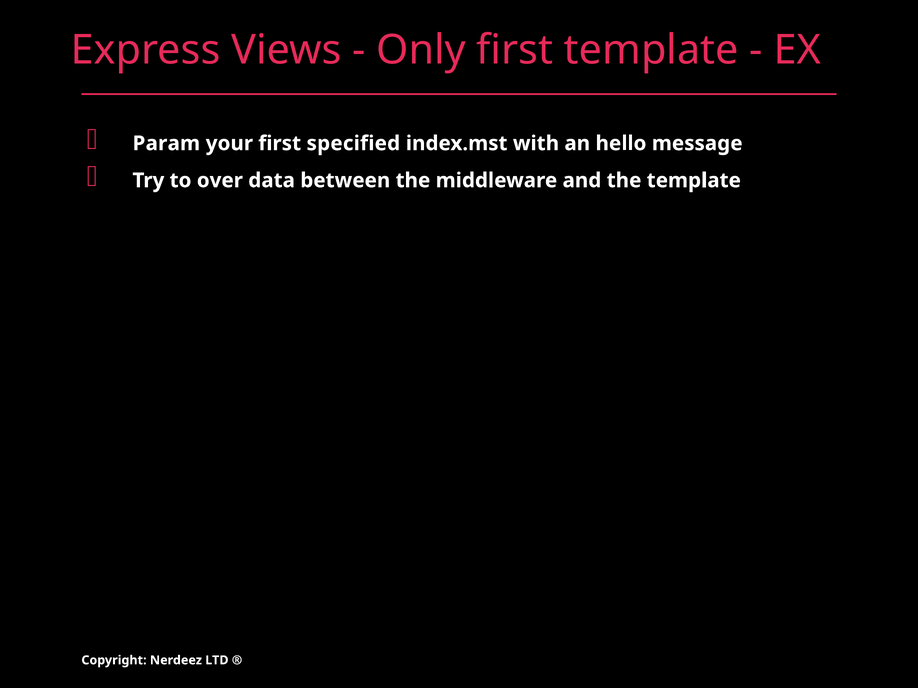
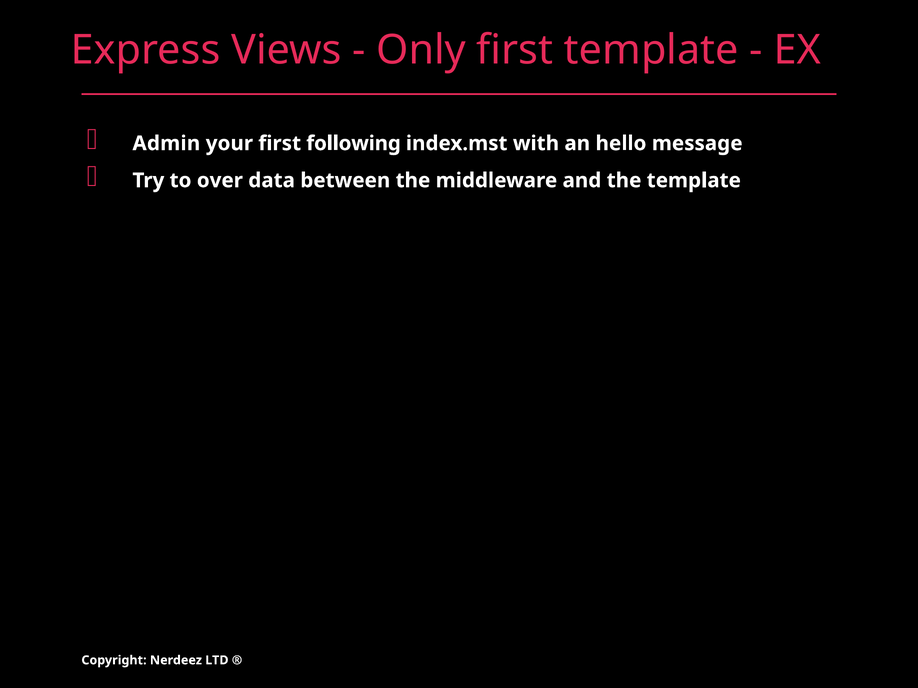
Param: Param -> Admin
specified: specified -> following
